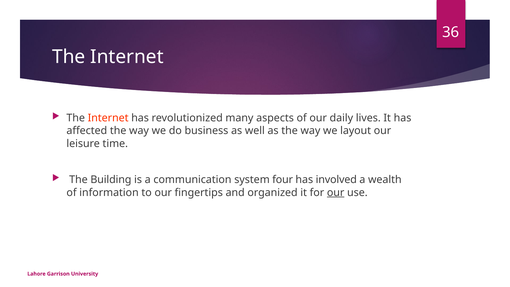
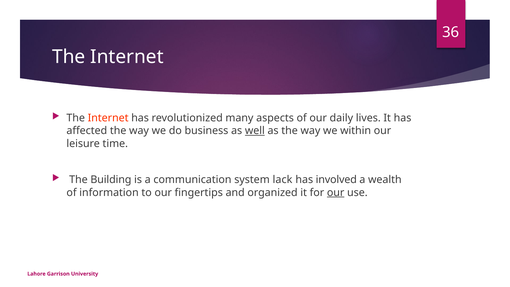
well underline: none -> present
layout: layout -> within
four: four -> lack
